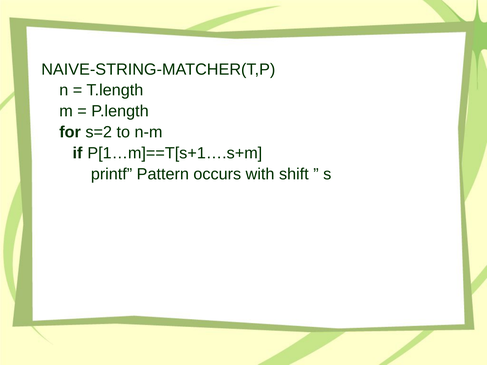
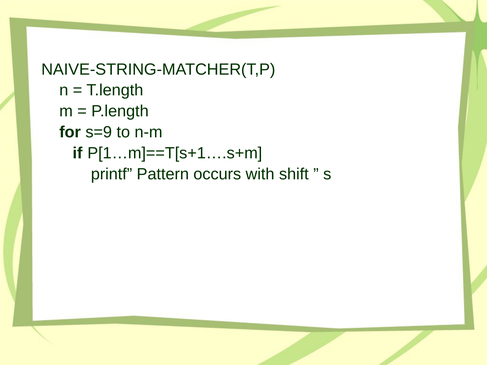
s=2: s=2 -> s=9
